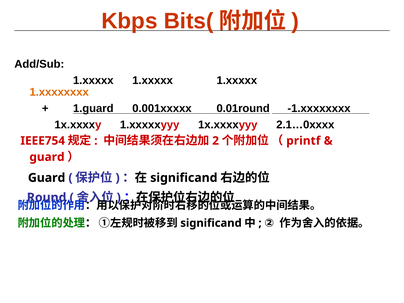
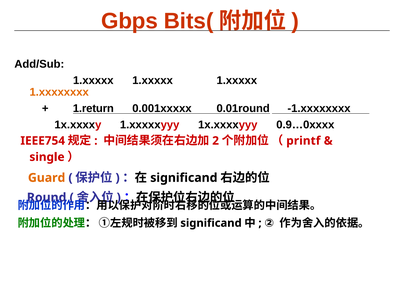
Kbps: Kbps -> Gbps
1.guard: 1.guard -> 1.return
2.1…0xxxx: 2.1…0xxxx -> 0.9…0xxxx
guard at (47, 157): guard -> single
Guard at (47, 178) colour: black -> orange
